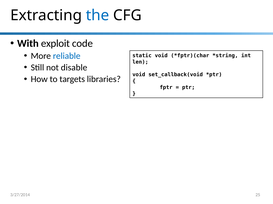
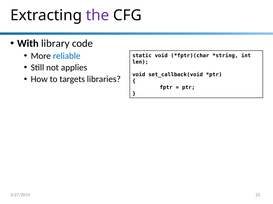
the colour: blue -> purple
exploit: exploit -> library
disable: disable -> applies
